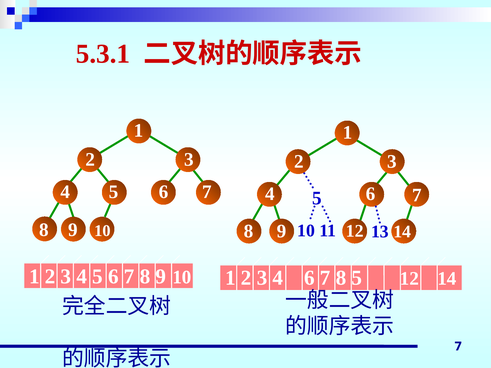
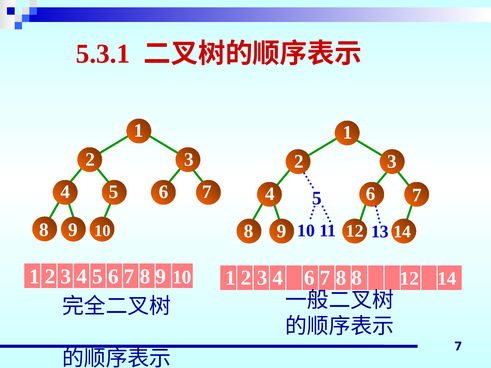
8 5: 5 -> 8
